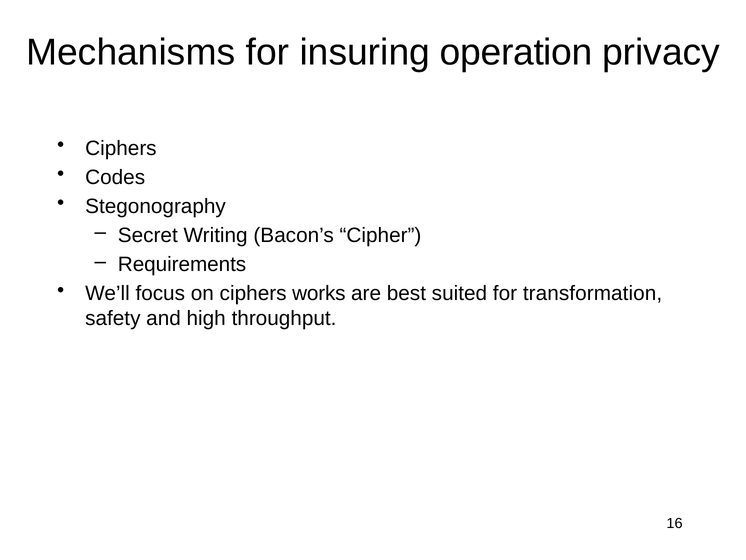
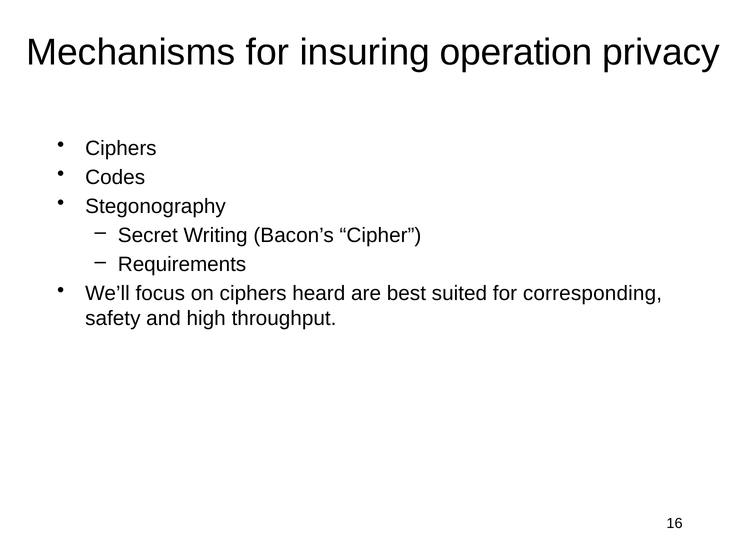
works: works -> heard
transformation: transformation -> corresponding
